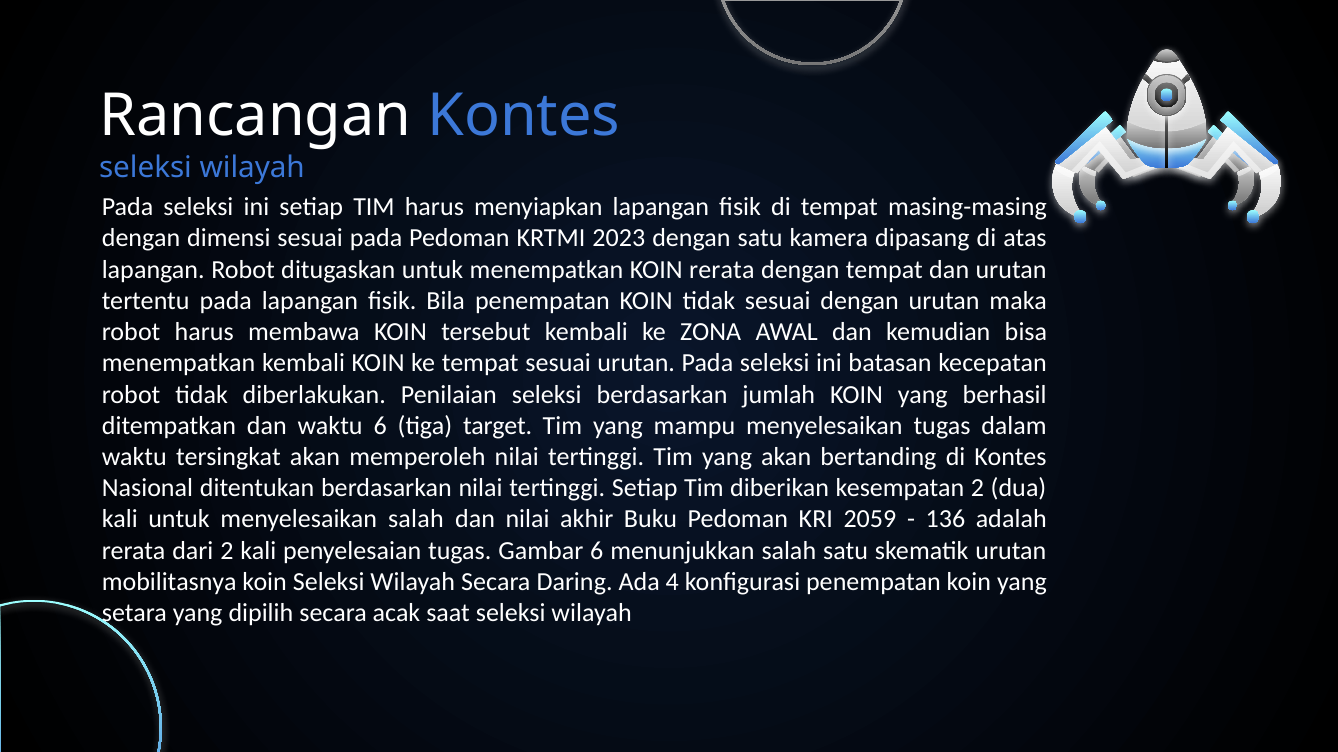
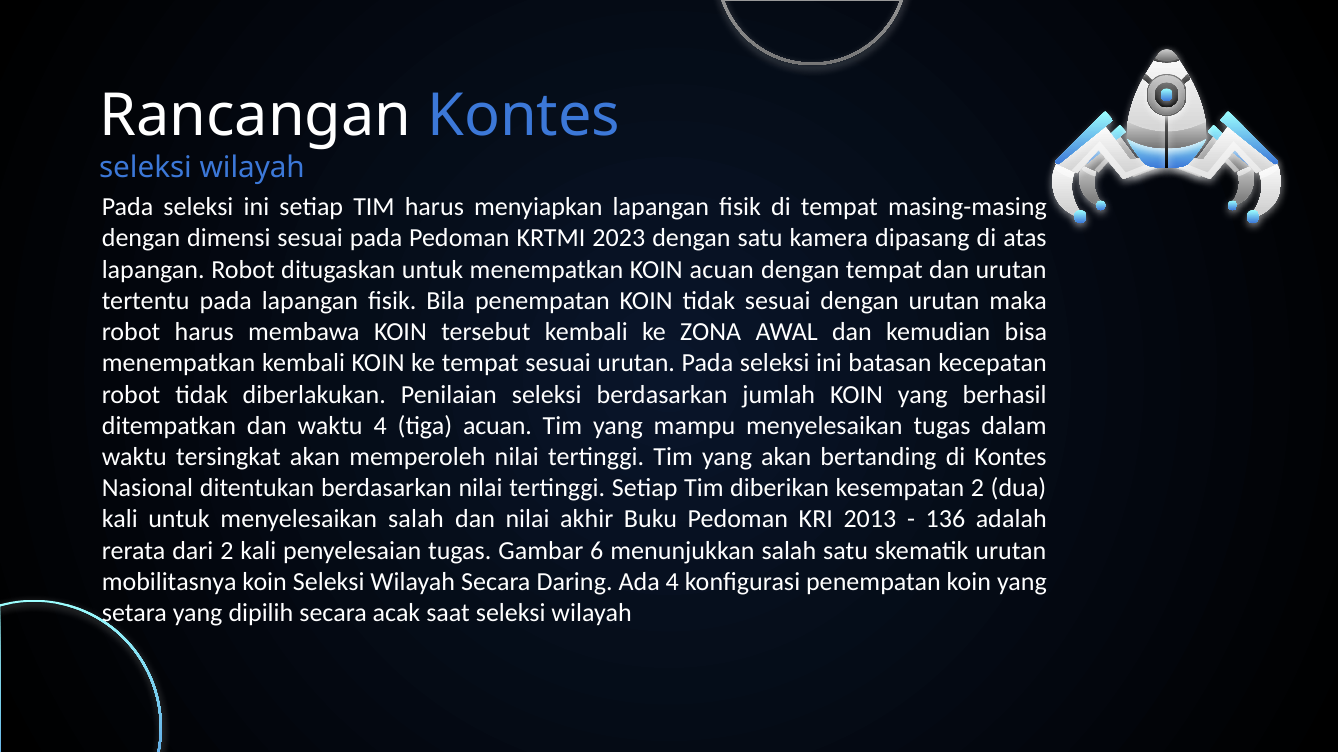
KOIN rerata: rerata -> acuan
waktu 6: 6 -> 4
tiga target: target -> acuan
2059: 2059 -> 2013
